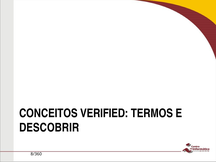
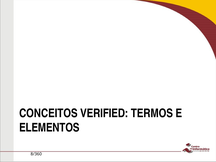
DESCOBRIR: DESCOBRIR -> ELEMENTOS
